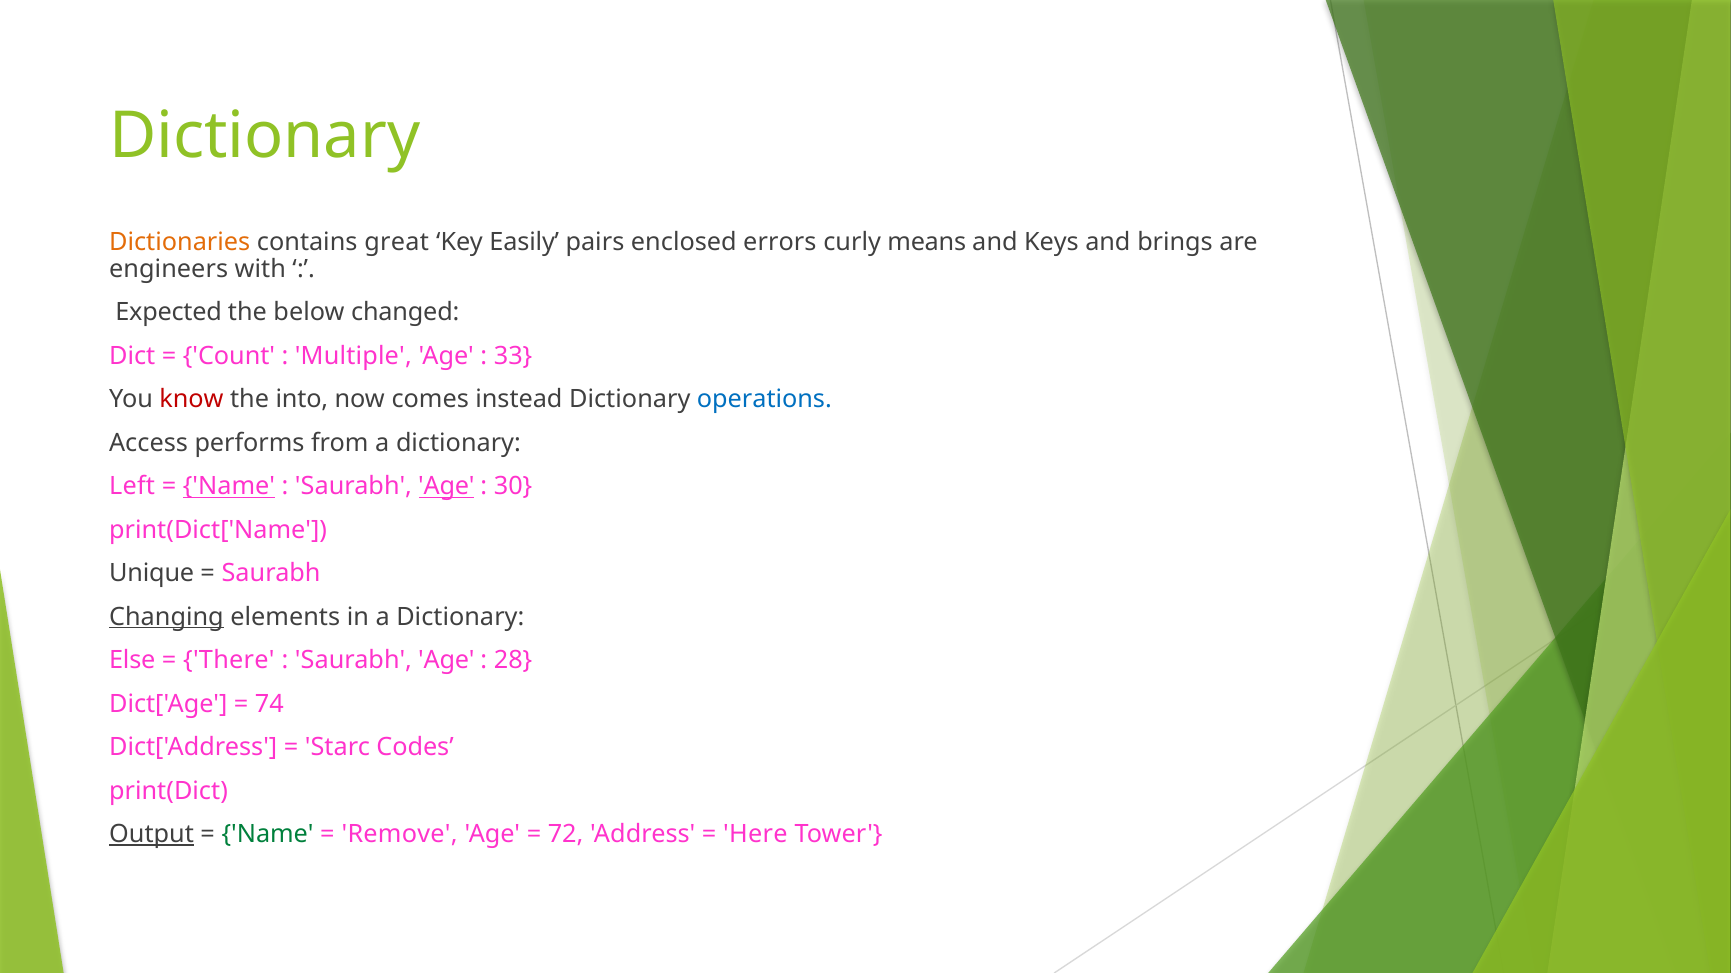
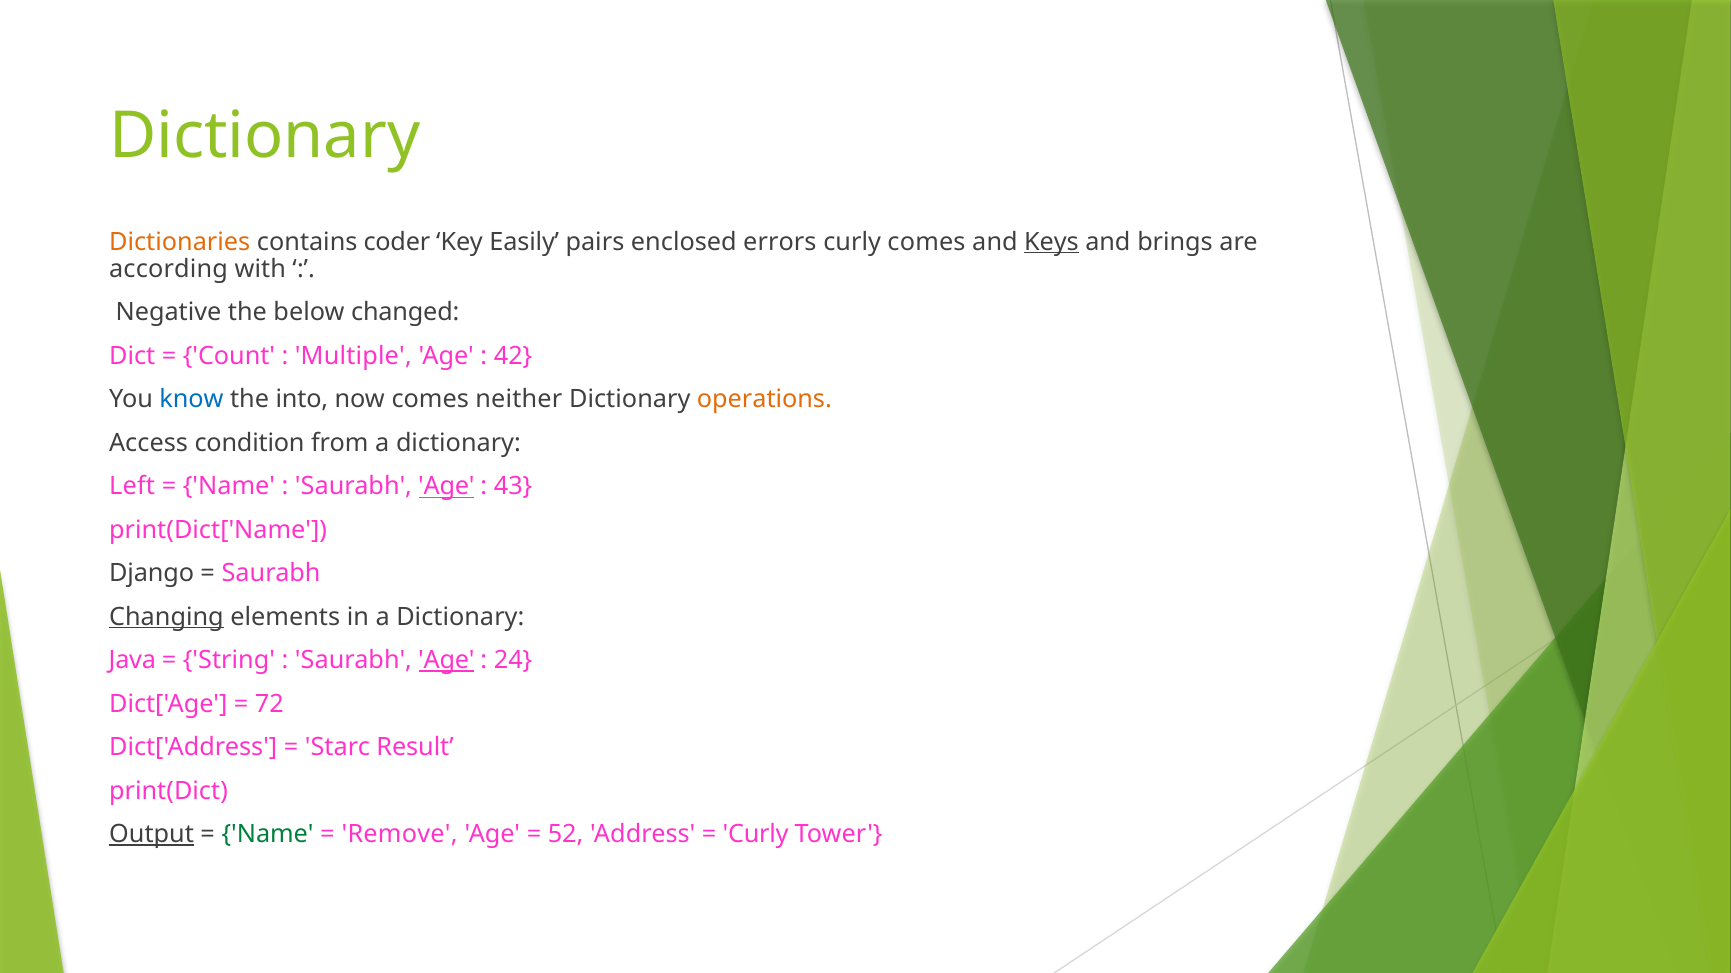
great: great -> coder
curly means: means -> comes
Keys underline: none -> present
engineers: engineers -> according
Expected: Expected -> Negative
33: 33 -> 42
know colour: red -> blue
instead: instead -> neither
operations colour: blue -> orange
performs: performs -> condition
Name at (229, 487) underline: present -> none
30: 30 -> 43
Unique: Unique -> Django
Else: Else -> Java
There: There -> String
Age at (446, 661) underline: none -> present
28: 28 -> 24
74: 74 -> 72
Codes: Codes -> Result
72: 72 -> 52
Here at (755, 835): Here -> Curly
